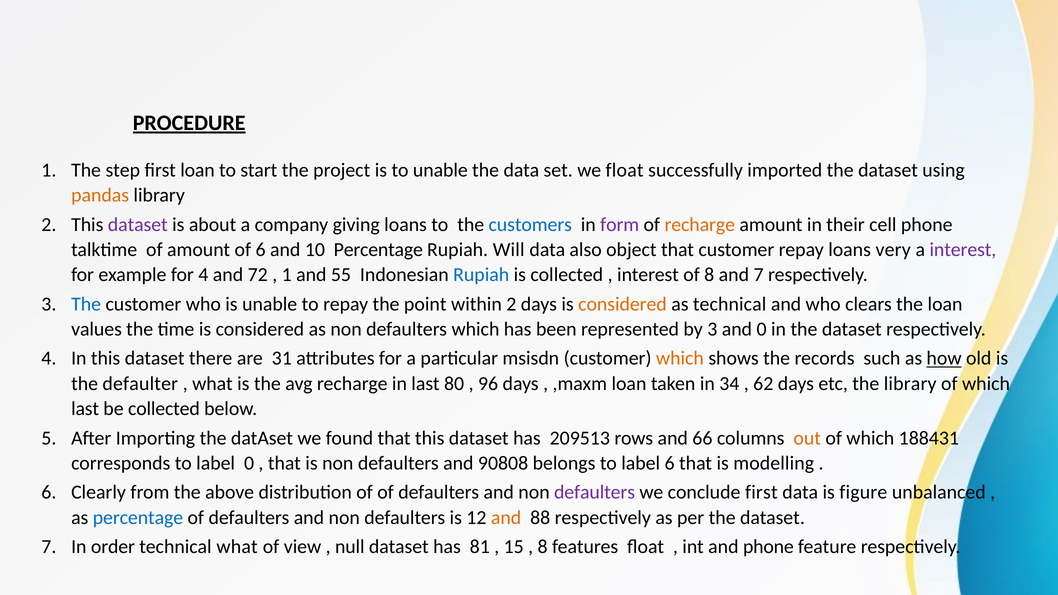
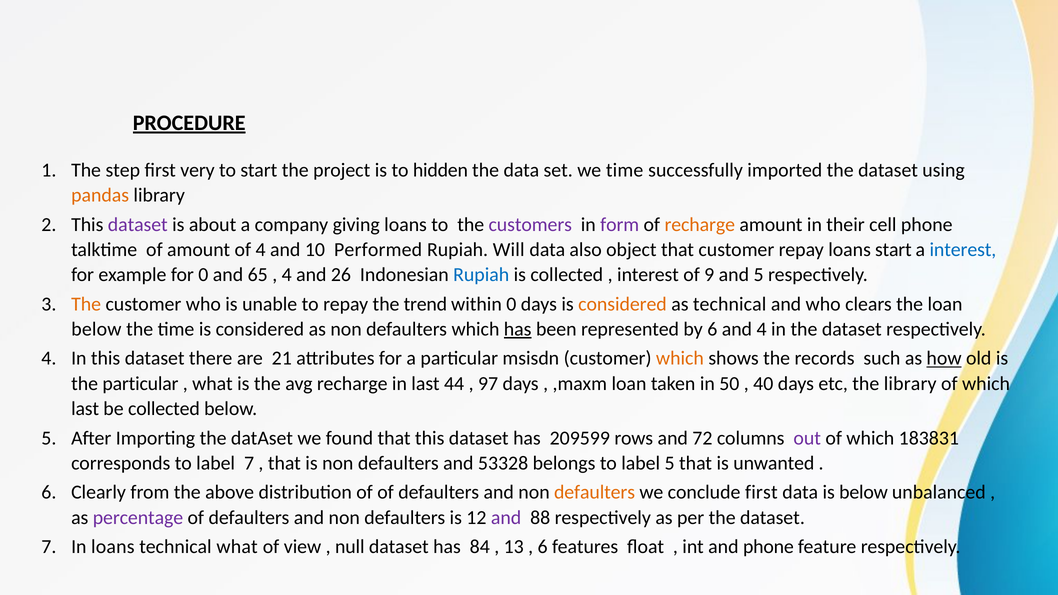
first loan: loan -> very
to unable: unable -> hidden
we float: float -> time
customers colour: blue -> purple
of 6: 6 -> 4
10 Percentage: Percentage -> Performed
loans very: very -> start
interest at (963, 250) colour: purple -> blue
for 4: 4 -> 0
72: 72 -> 65
1 at (287, 275): 1 -> 4
55: 55 -> 26
of 8: 8 -> 9
and 7: 7 -> 5
The at (86, 304) colour: blue -> orange
point: point -> trend
within 2: 2 -> 0
values at (97, 329): values -> below
has at (518, 329) underline: none -> present
by 3: 3 -> 6
and 0: 0 -> 4
31: 31 -> 21
the defaulter: defaulter -> particular
80: 80 -> 44
96: 96 -> 97
34: 34 -> 50
62: 62 -> 40
209513: 209513 -> 209599
66: 66 -> 72
out colour: orange -> purple
188431: 188431 -> 183831
label 0: 0 -> 7
90808: 90808 -> 53328
label 6: 6 -> 5
modelling: modelling -> unwanted
defaulters at (595, 492) colour: purple -> orange
is figure: figure -> below
percentage at (138, 518) colour: blue -> purple
and at (506, 518) colour: orange -> purple
In order: order -> loans
81: 81 -> 84
15: 15 -> 13
8 at (543, 547): 8 -> 6
